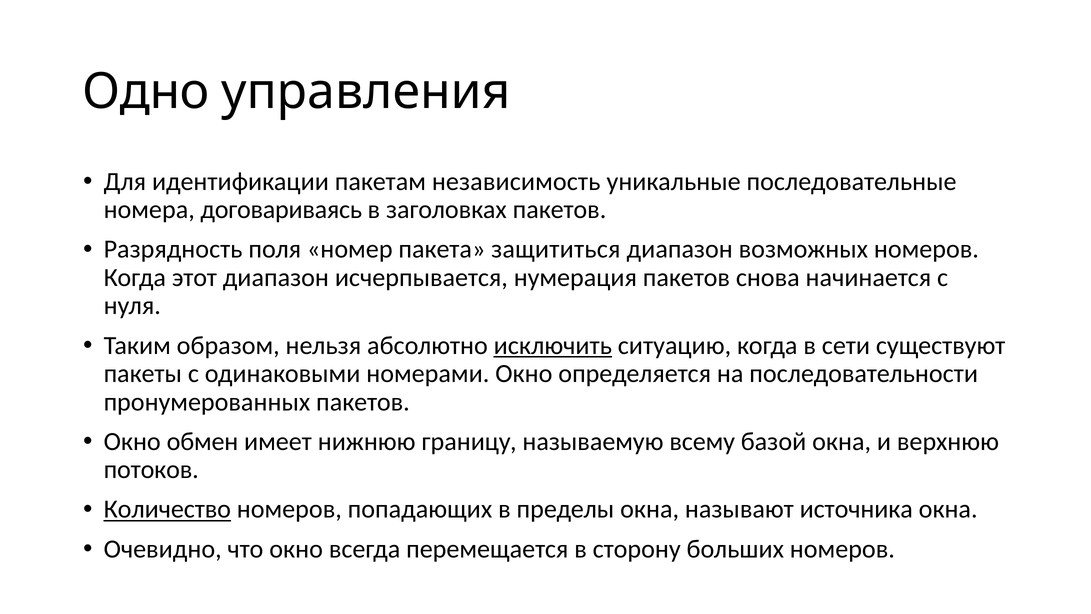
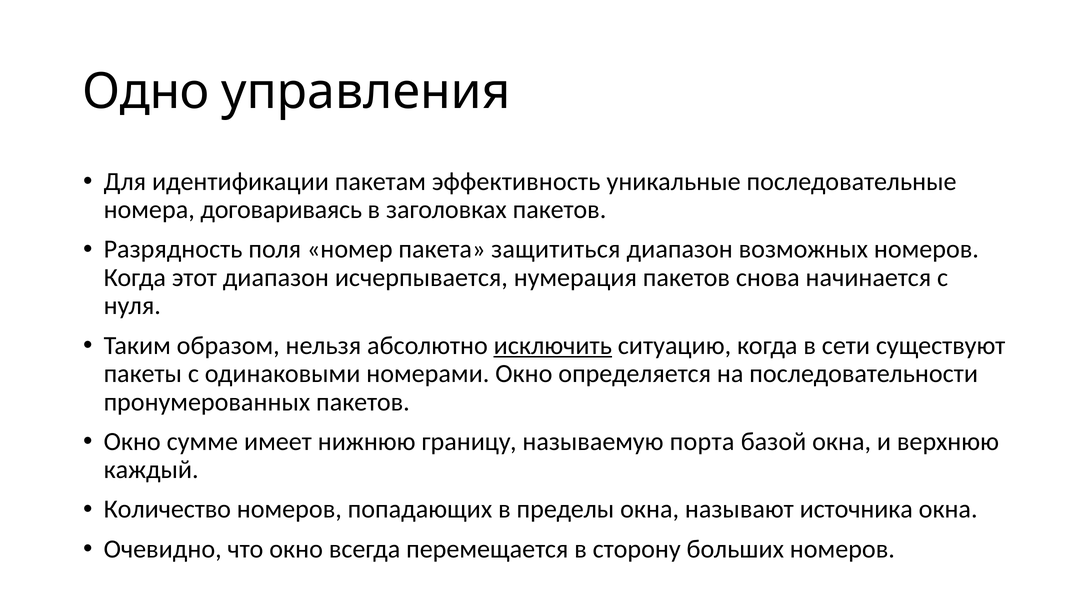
независимость: независимость -> эффективность
обмен: обмен -> сумме
всему: всему -> порта
потоков: потоков -> каждый
Количество underline: present -> none
